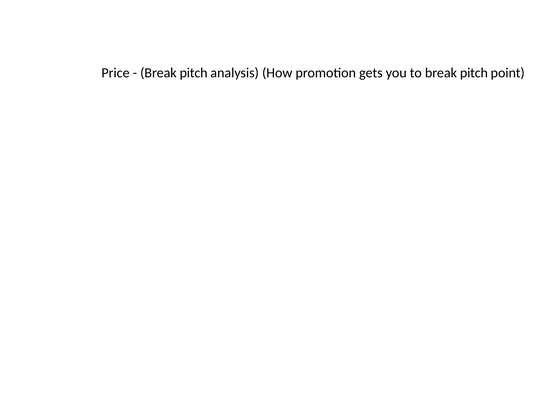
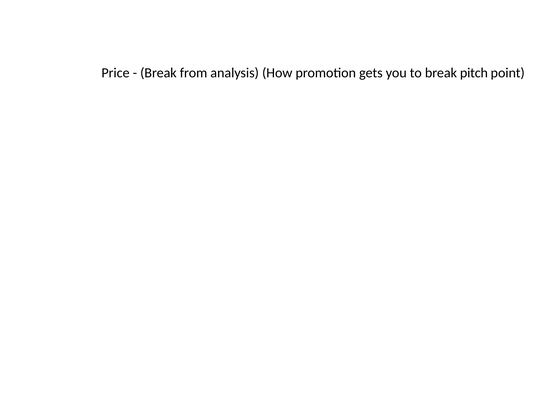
pitch at (194, 73): pitch -> from
